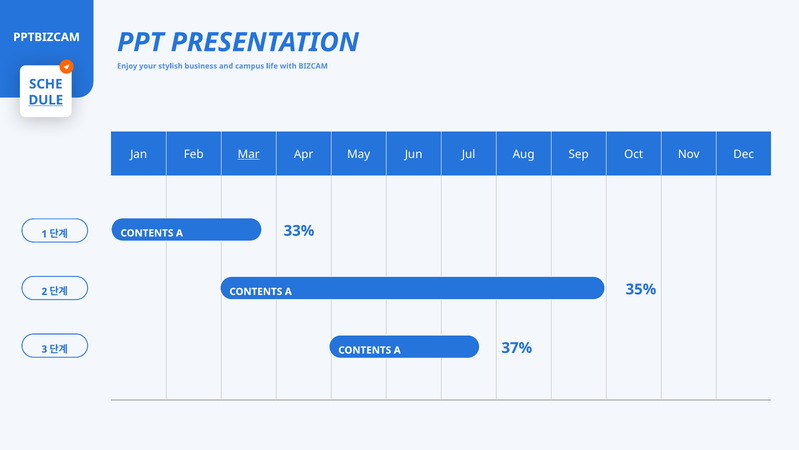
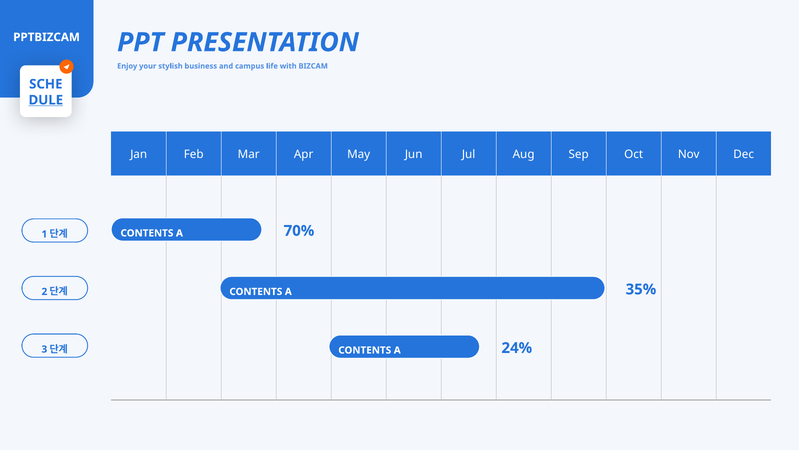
Mar underline: present -> none
33%: 33% -> 70%
37%: 37% -> 24%
